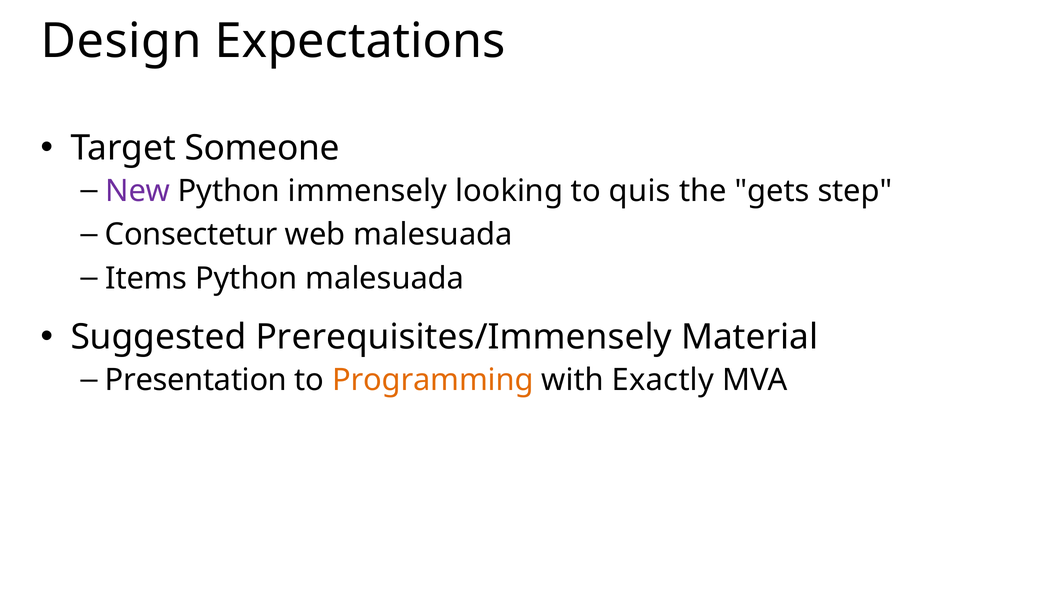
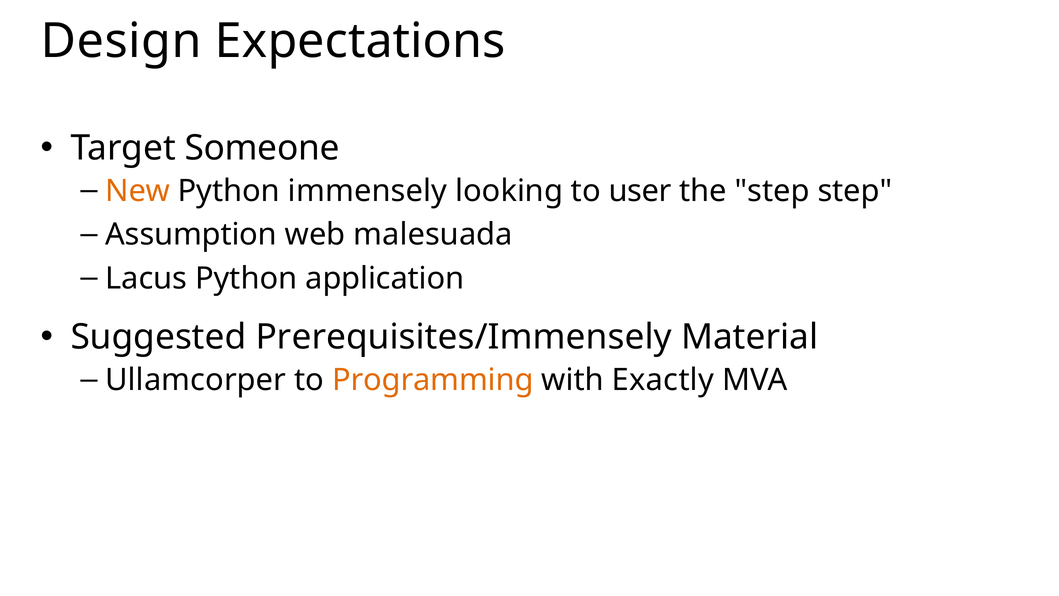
New colour: purple -> orange
quis: quis -> user
the gets: gets -> step
Consectetur: Consectetur -> Assumption
Items: Items -> Lacus
Python malesuada: malesuada -> application
Presentation: Presentation -> Ullamcorper
